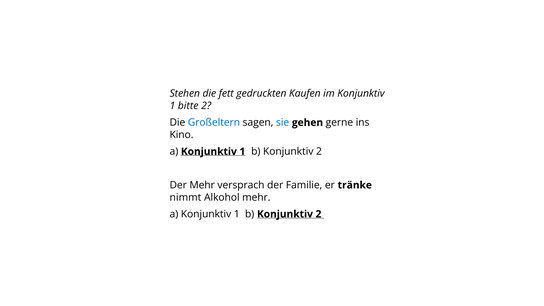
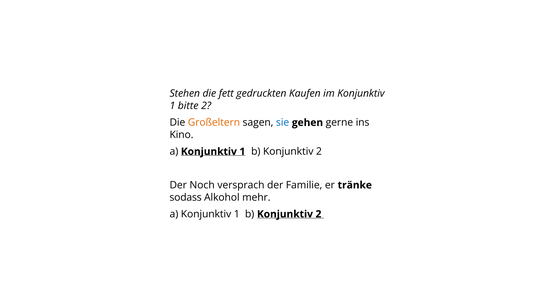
Großeltern colour: blue -> orange
Der Mehr: Mehr -> Noch
nimmt: nimmt -> sodass
